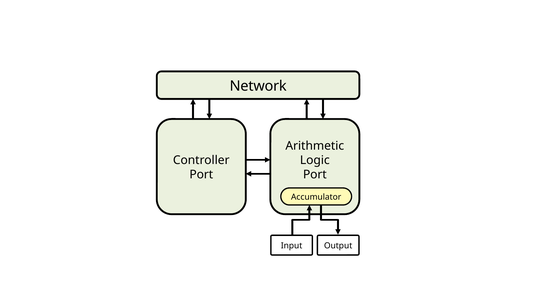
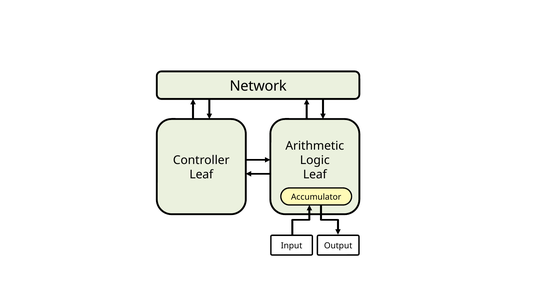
Port at (201, 175): Port -> Leaf
Port at (315, 175): Port -> Leaf
